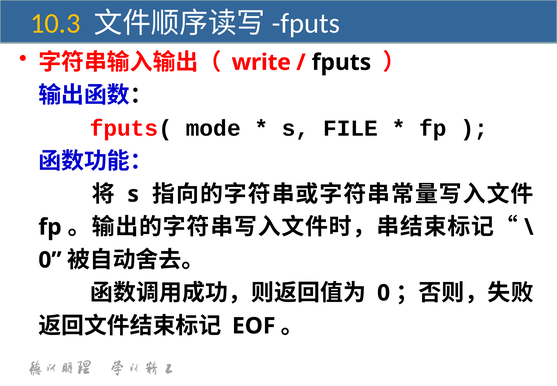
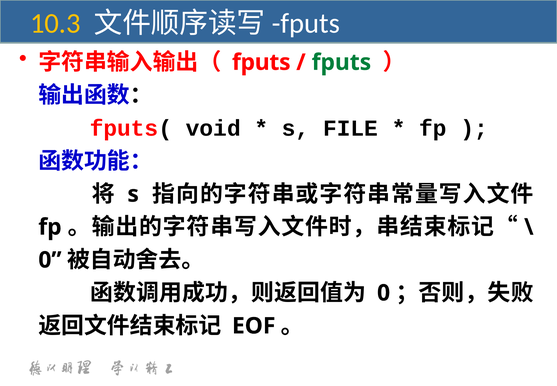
write at (261, 62): write -> fputs
fputs at (341, 62) colour: black -> green
mode: mode -> void
